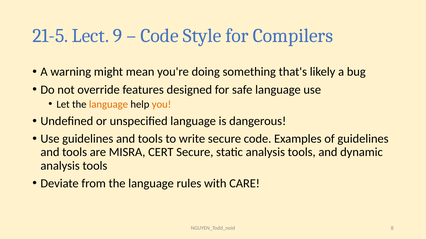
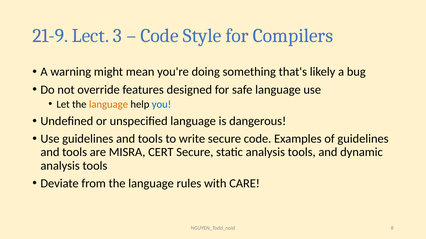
21-5: 21-5 -> 21-9
9: 9 -> 3
you colour: orange -> blue
